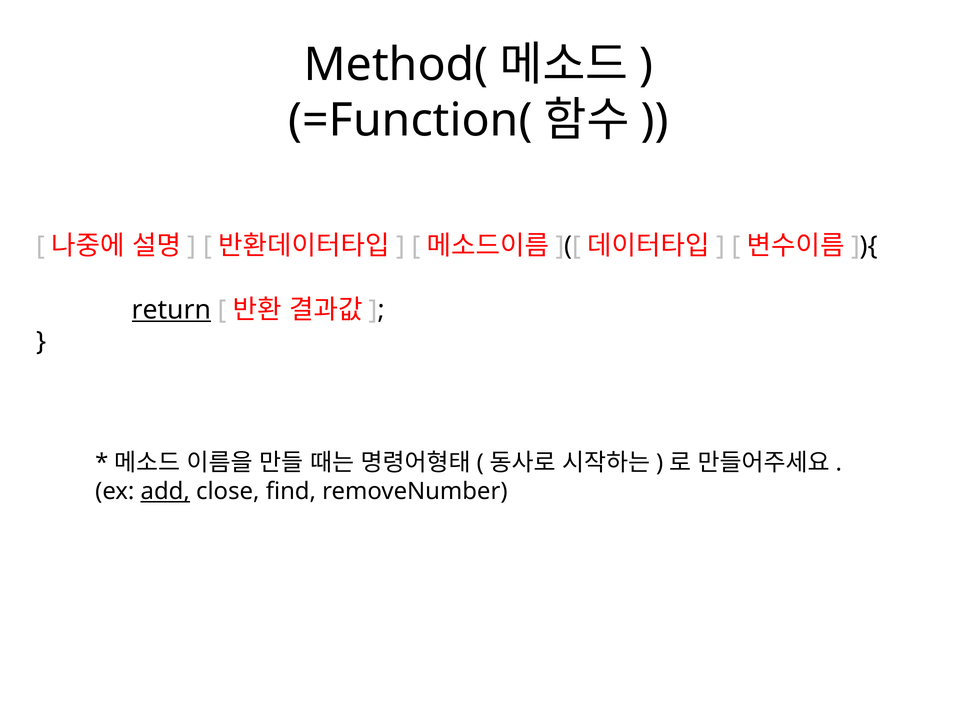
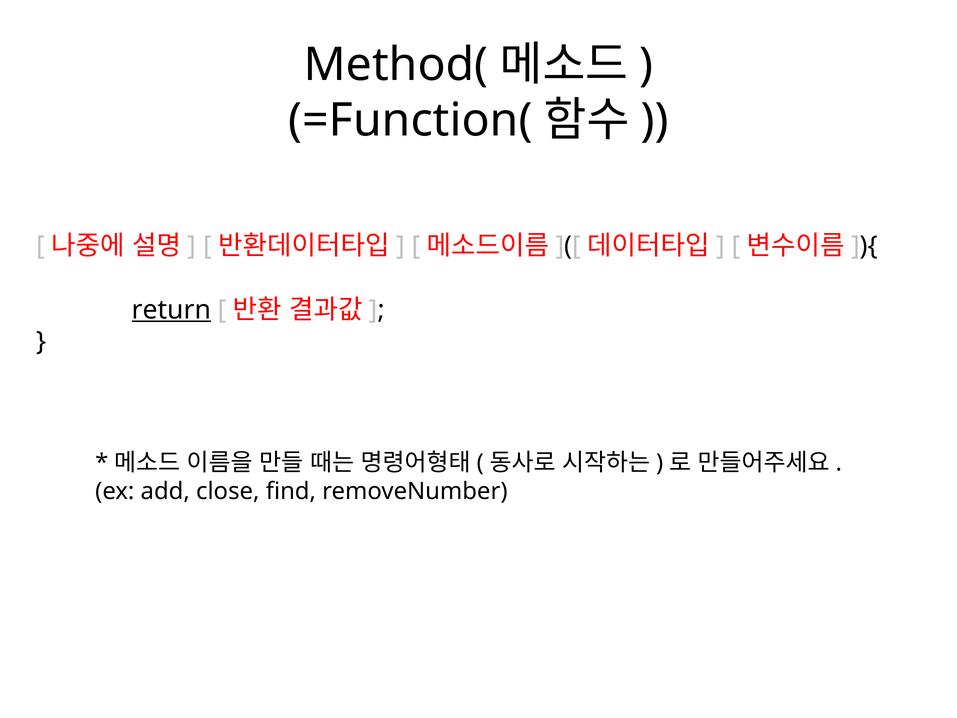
add underline: present -> none
